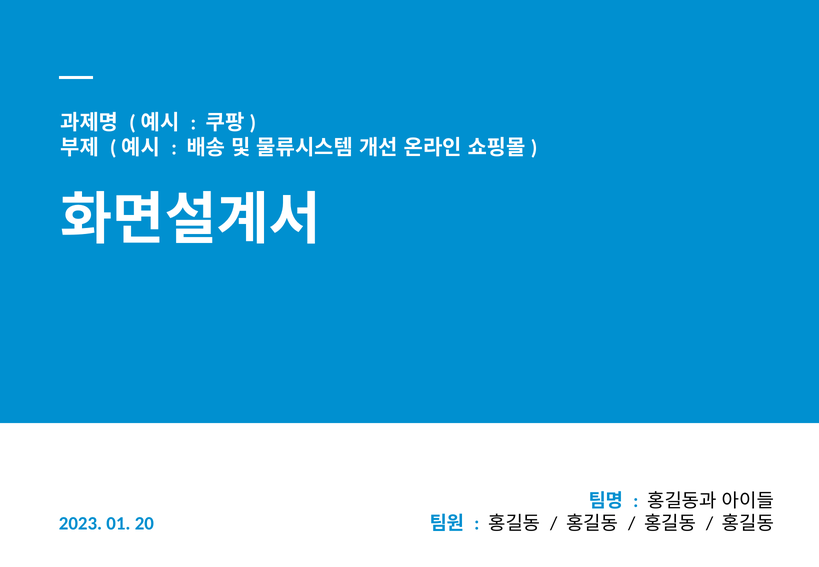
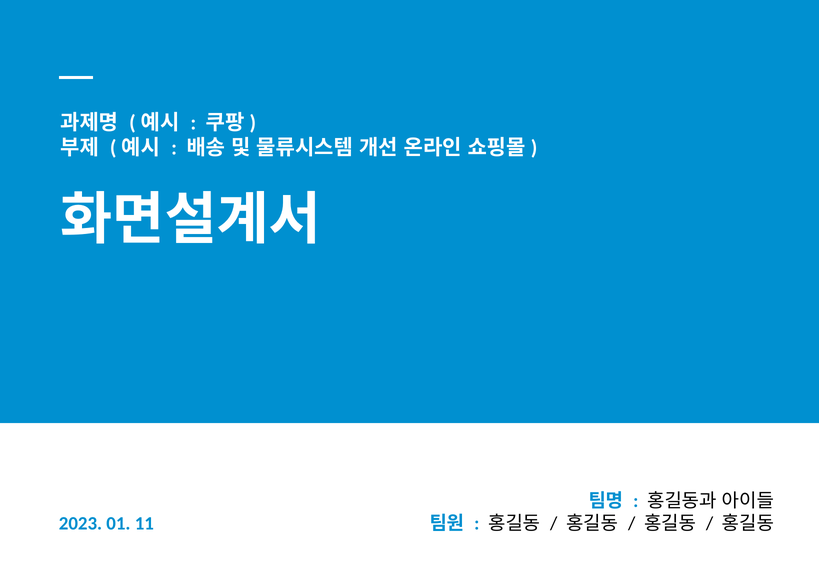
20: 20 -> 11
